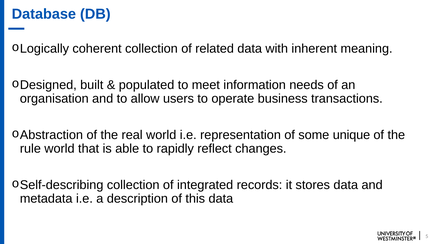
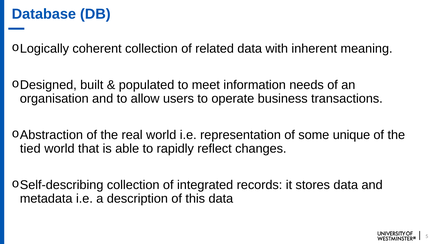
rule: rule -> tied
